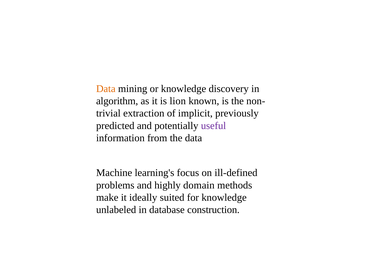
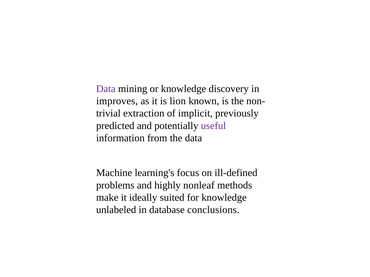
Data at (106, 89) colour: orange -> purple
algorithm: algorithm -> improves
domain: domain -> nonleaf
construction: construction -> conclusions
